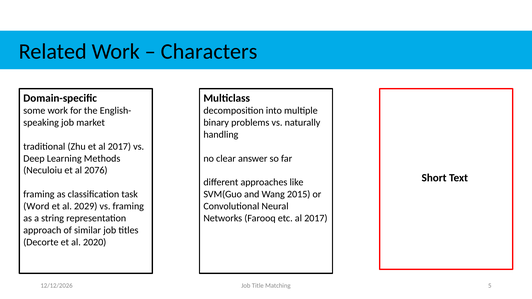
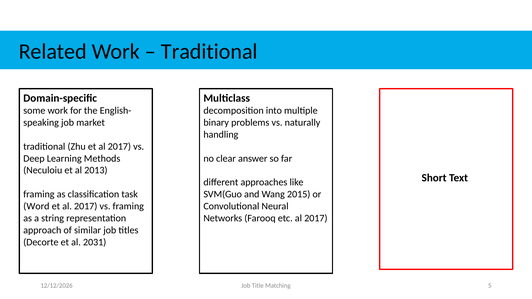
Characters at (209, 52): Characters -> Traditional
2076: 2076 -> 2013
2029 at (86, 206): 2029 -> 2017
2020: 2020 -> 2031
